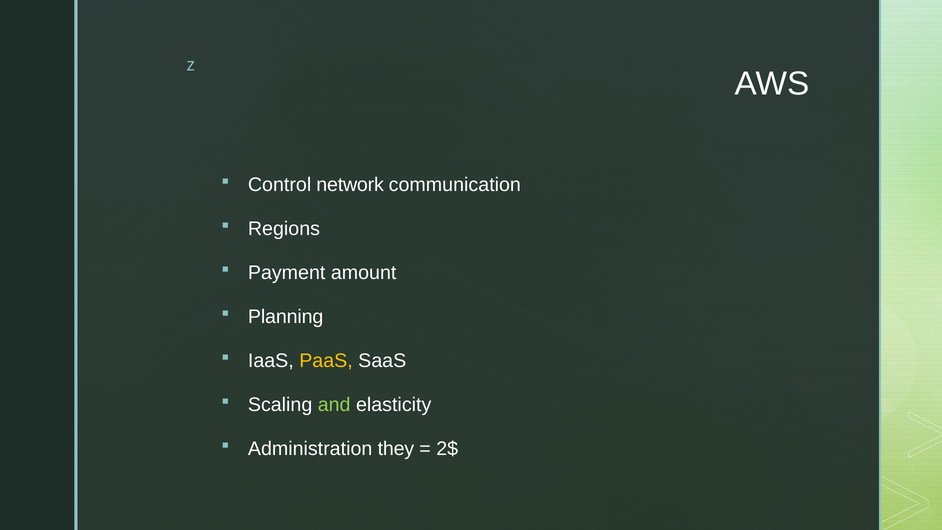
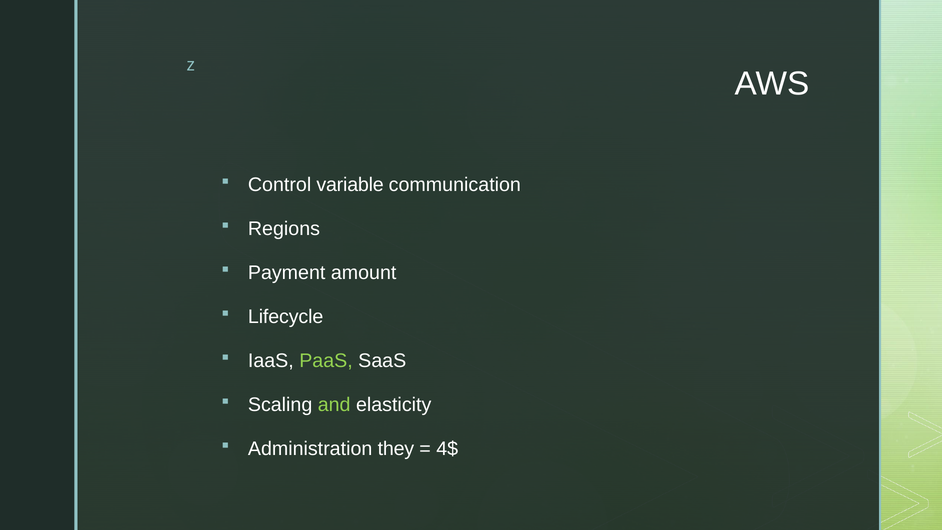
network: network -> variable
Planning: Planning -> Lifecycle
PaaS colour: yellow -> light green
2$: 2$ -> 4$
